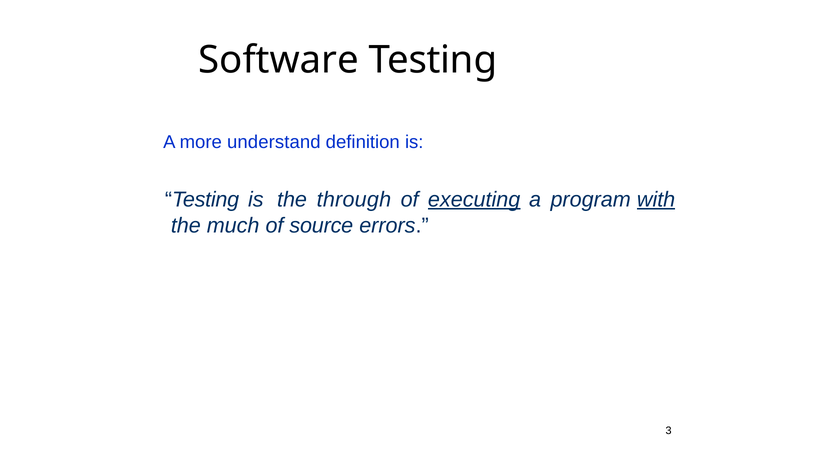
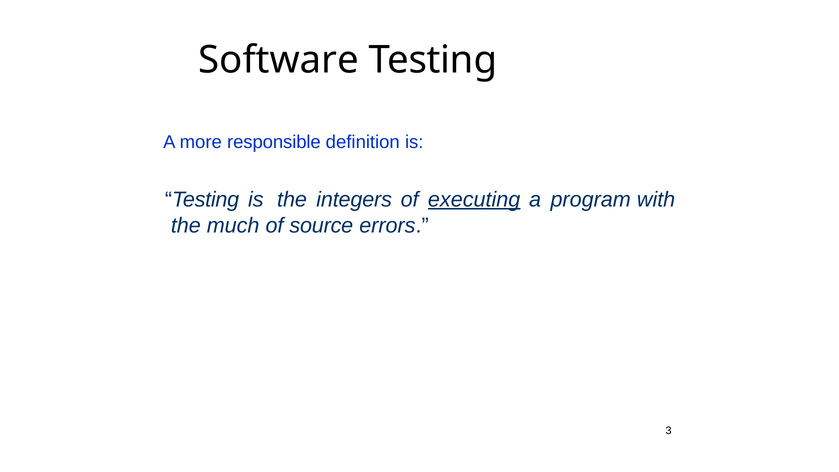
understand: understand -> responsible
through: through -> integers
with underline: present -> none
